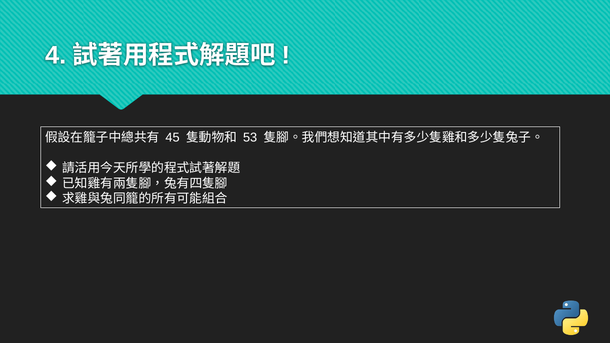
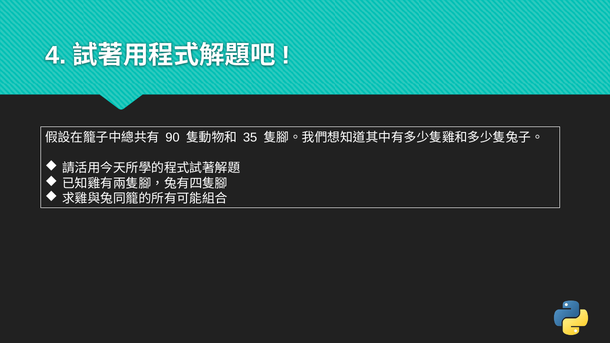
45: 45 -> 90
53: 53 -> 35
